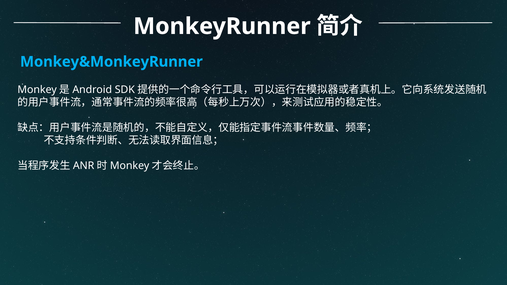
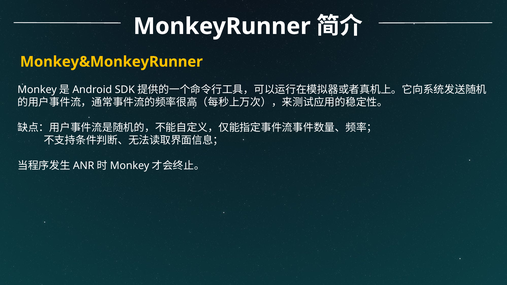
Monkey&MonkeyRunner colour: light blue -> yellow
